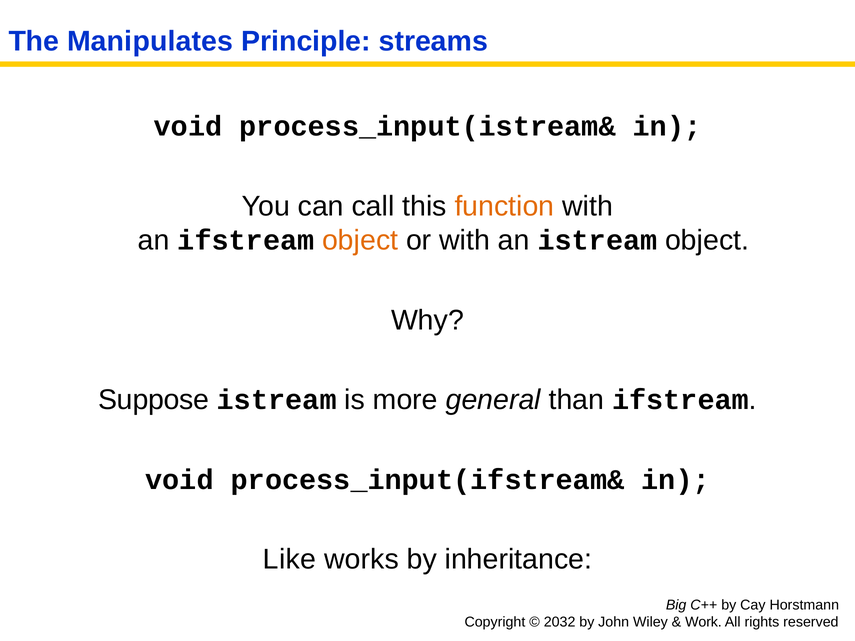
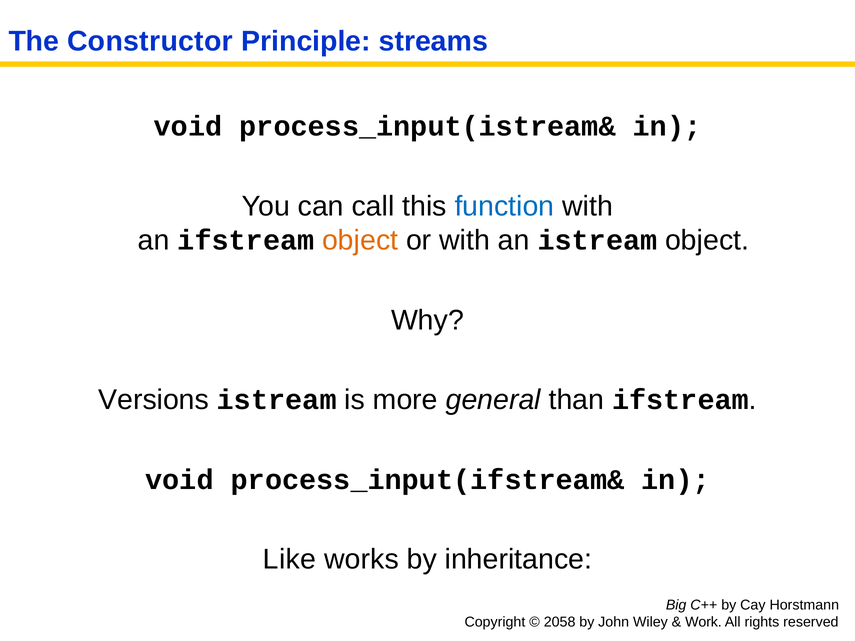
Manipulates: Manipulates -> Constructor
function colour: orange -> blue
Suppose: Suppose -> Versions
2032: 2032 -> 2058
